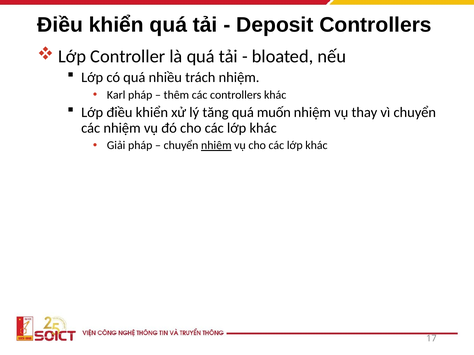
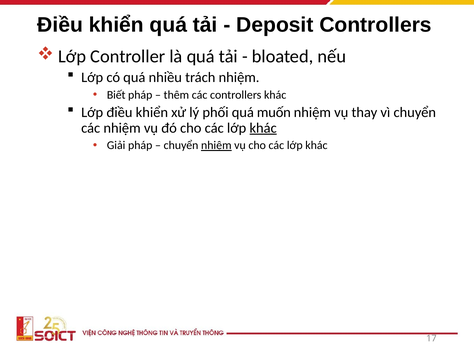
Karl: Karl -> Biết
tăng: tăng -> phối
khác at (263, 128) underline: none -> present
